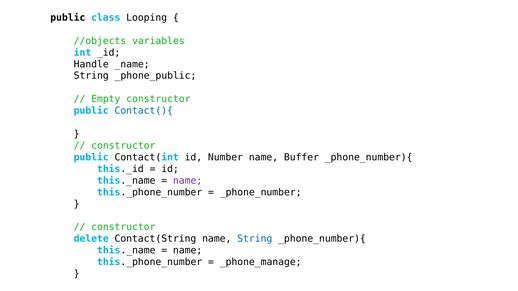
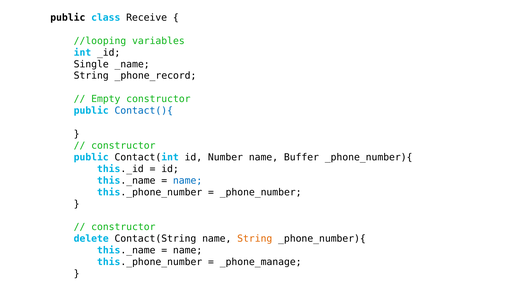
Looping: Looping -> Receive
//objects: //objects -> //looping
Handle: Handle -> Single
_phone_public: _phone_public -> _phone_record
name at (188, 181) colour: purple -> blue
String at (255, 239) colour: blue -> orange
